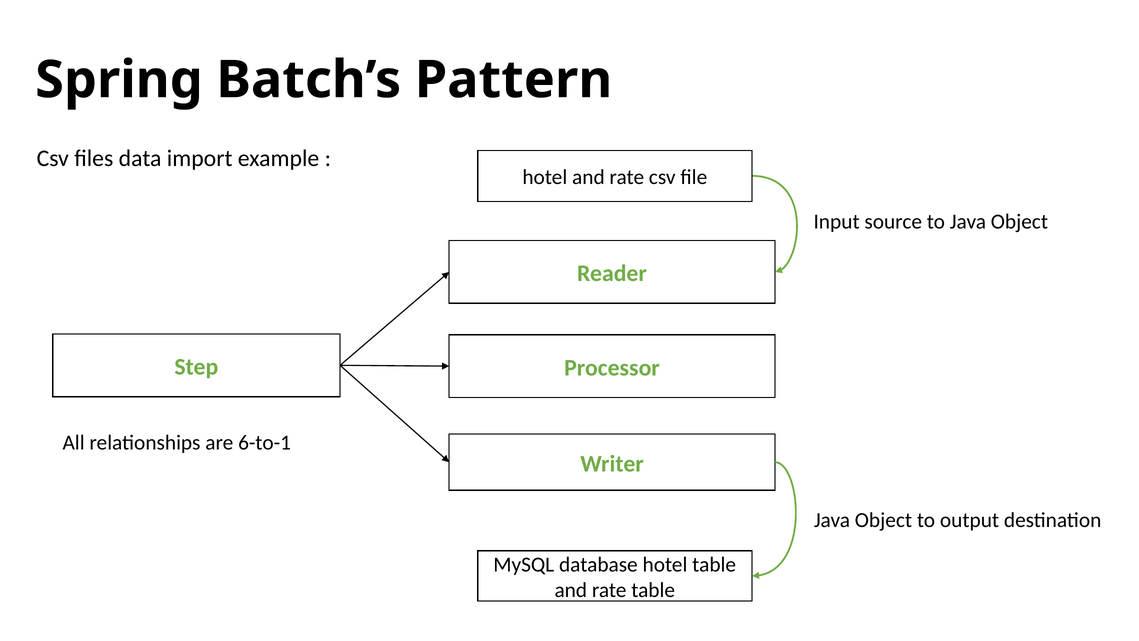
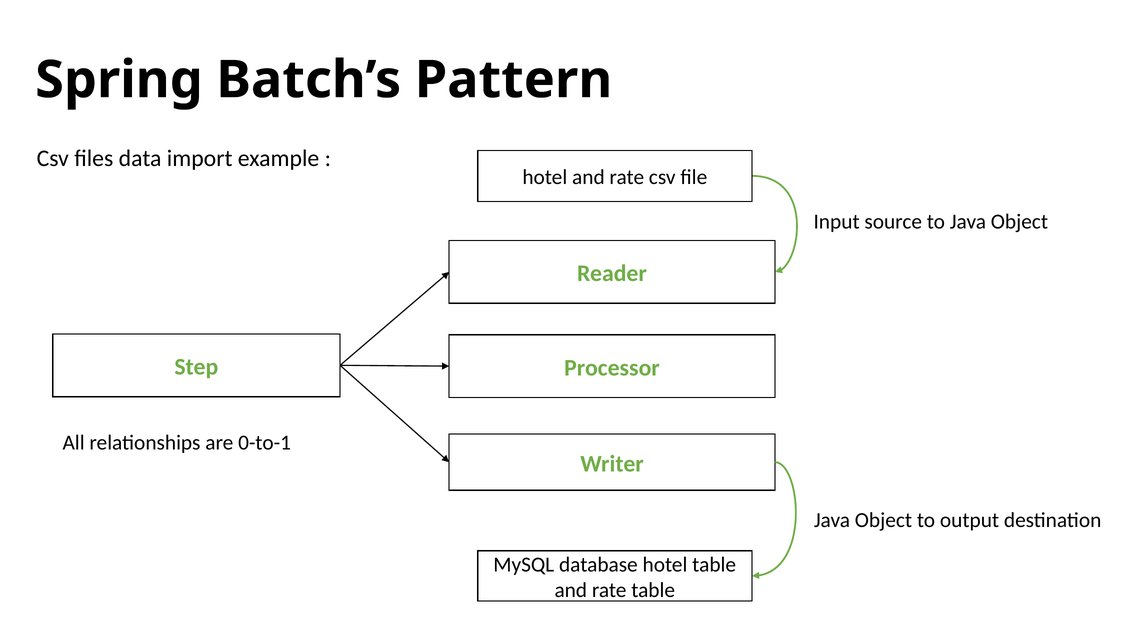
6-to-1: 6-to-1 -> 0-to-1
